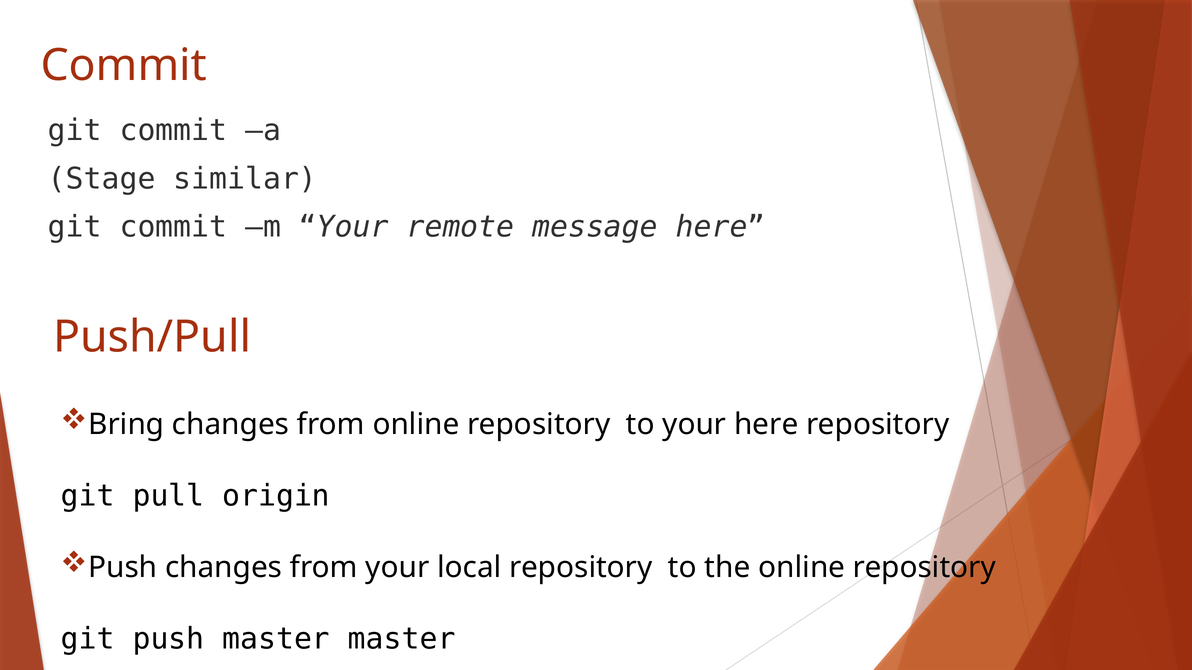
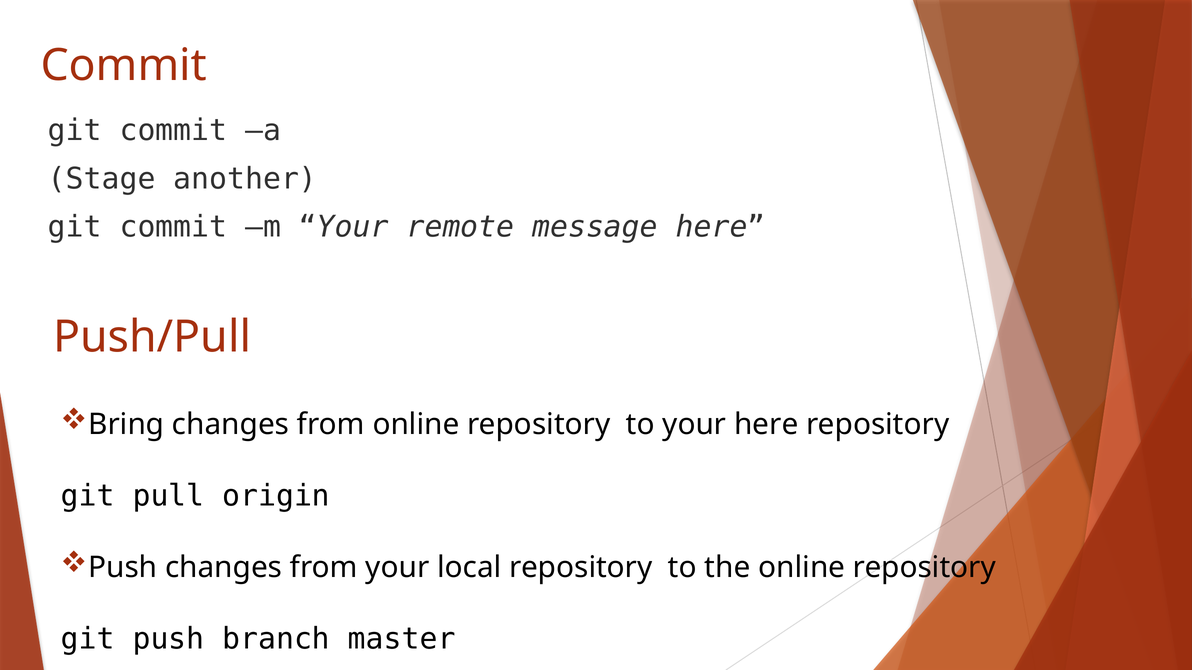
similar: similar -> another
push master: master -> branch
